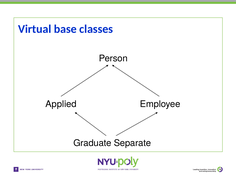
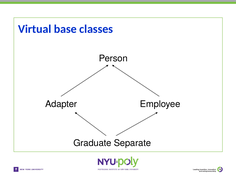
Applied: Applied -> Adapter
